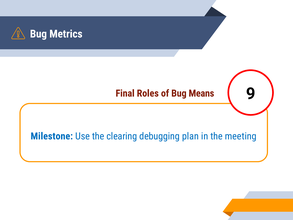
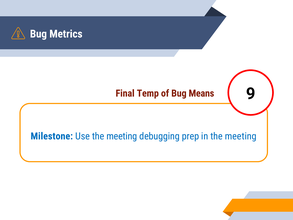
Roles: Roles -> Temp
Use the clearing: clearing -> meeting
plan: plan -> prep
